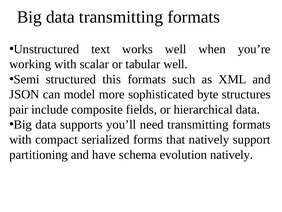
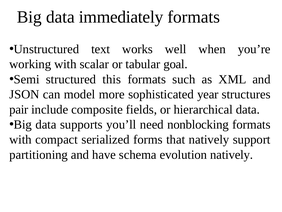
data transmitting: transmitting -> immediately
tabular well: well -> goal
byte: byte -> year
need transmitting: transmitting -> nonblocking
